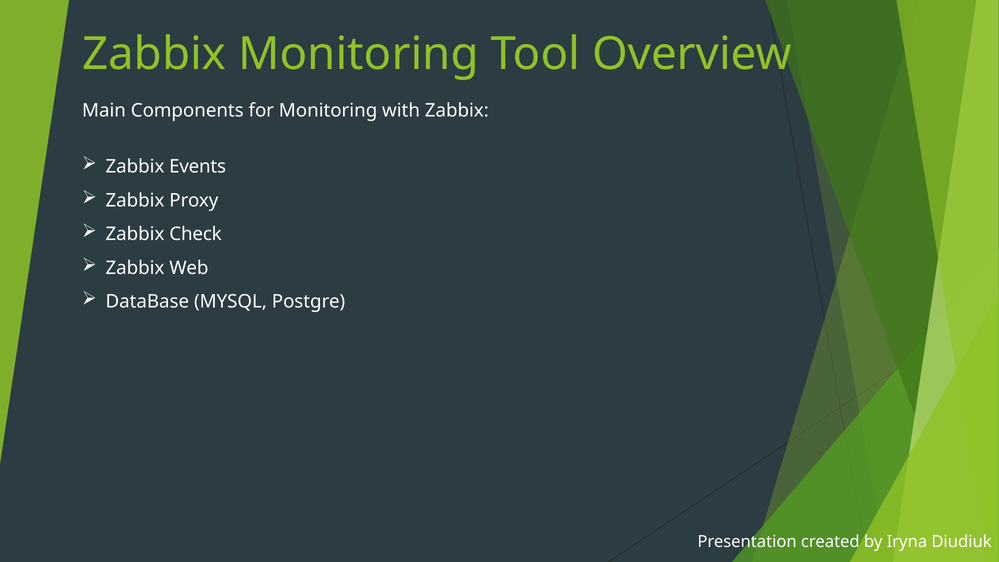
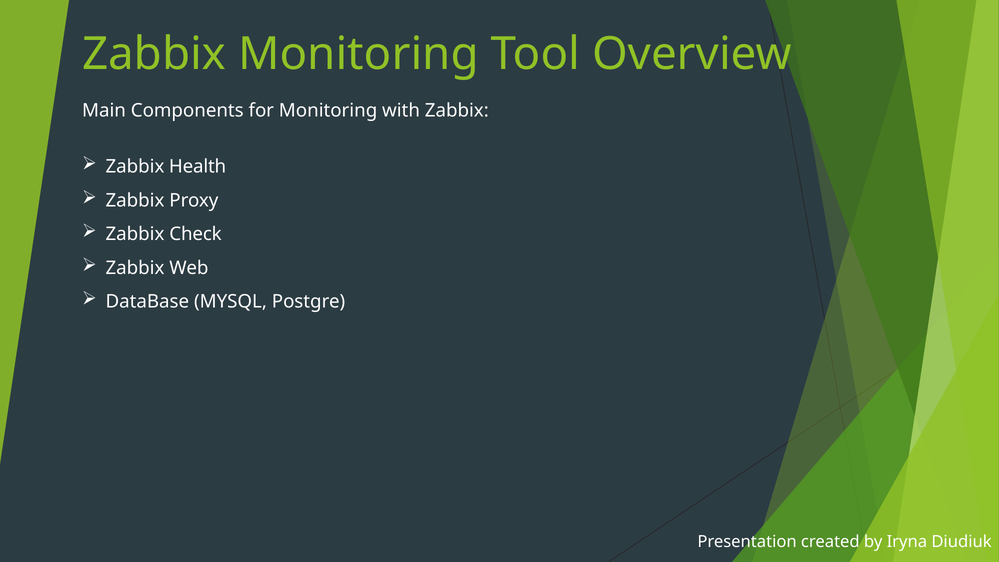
Events: Events -> Health
